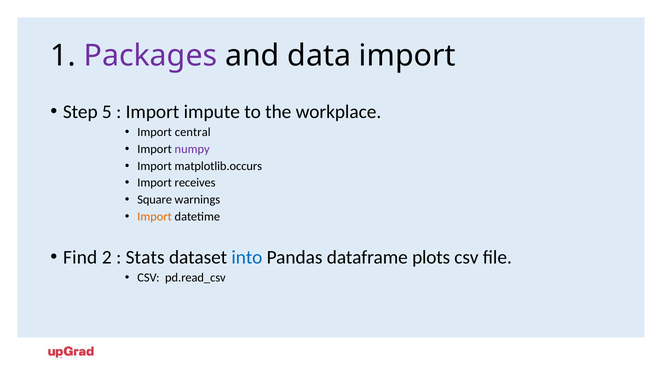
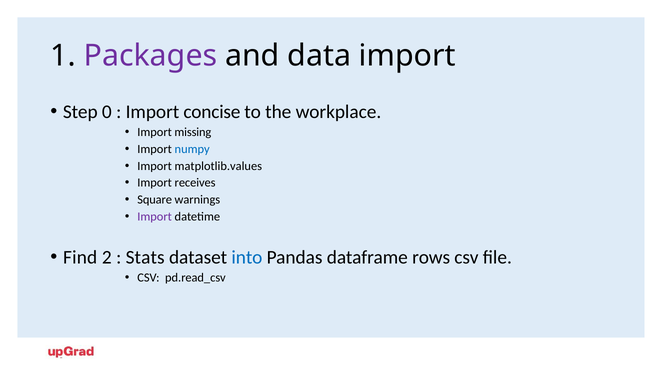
5: 5 -> 0
impute: impute -> concise
central: central -> missing
numpy colour: purple -> blue
matplotlib.occurs: matplotlib.occurs -> matplotlib.values
Import at (155, 217) colour: orange -> purple
plots: plots -> rows
